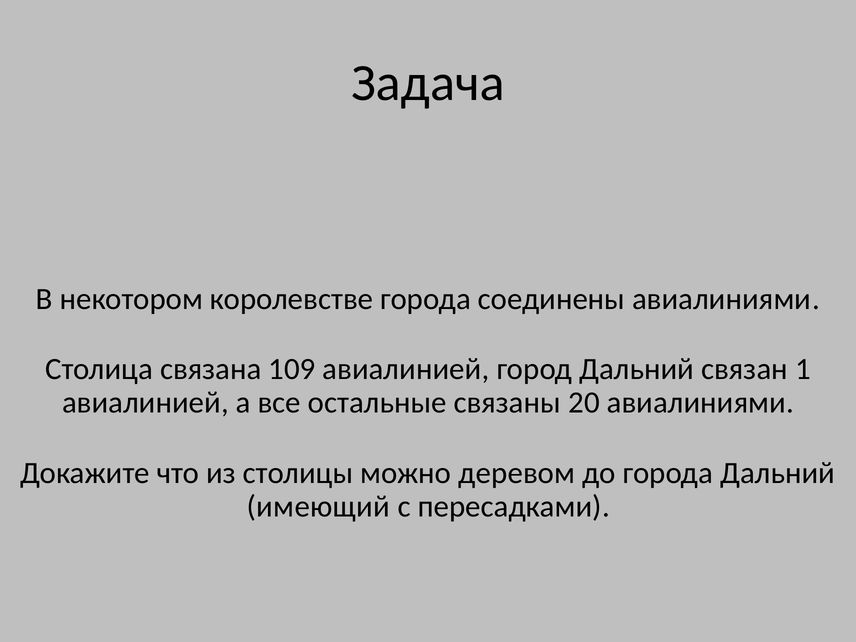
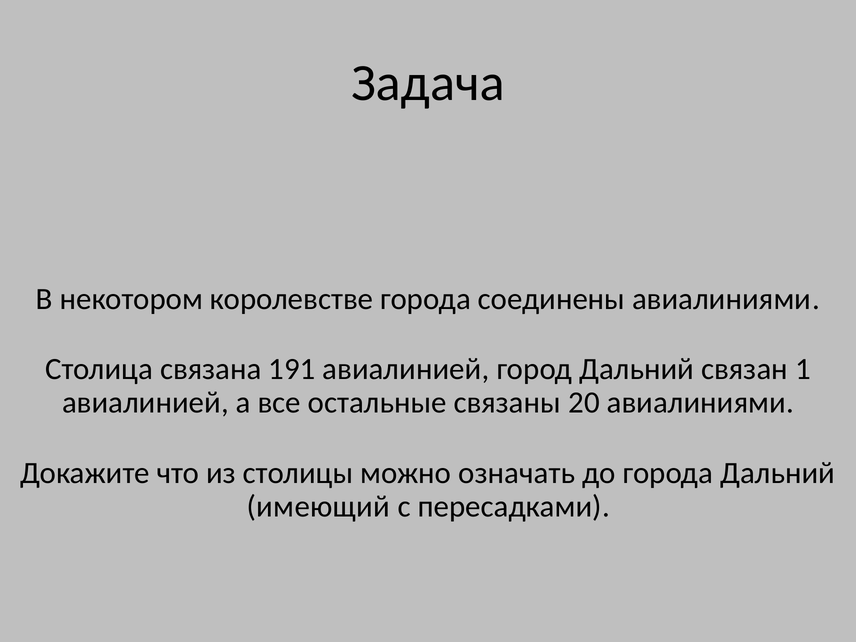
109: 109 -> 191
деревом: деревом -> означать
